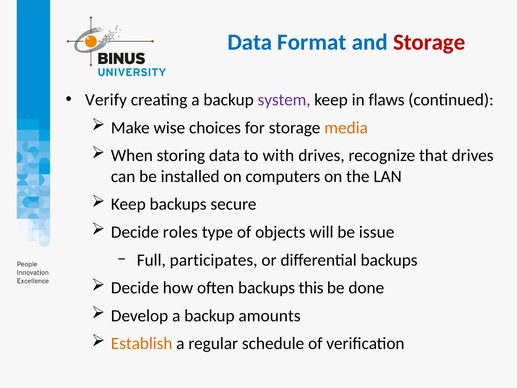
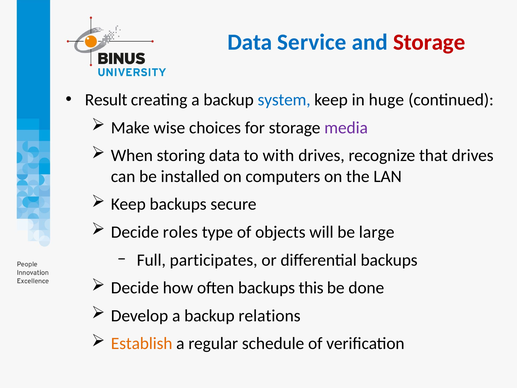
Format: Format -> Service
Verify: Verify -> Result
system colour: purple -> blue
flaws: flaws -> huge
media colour: orange -> purple
issue: issue -> large
amounts: amounts -> relations
